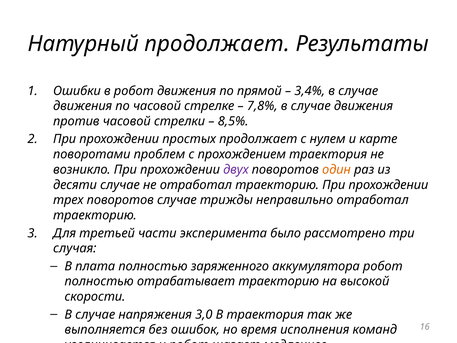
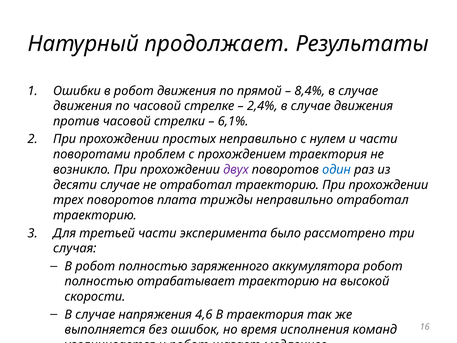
3,4%: 3,4% -> 8,4%
7,8%: 7,8% -> 2,4%
8,5%: 8,5% -> 6,1%
простых продолжает: продолжает -> неправильно
и карте: карте -> части
один colour: orange -> blue
поворотов случае: случае -> плата
плата at (95, 266): плата -> робот
3,0: 3,0 -> 4,6
